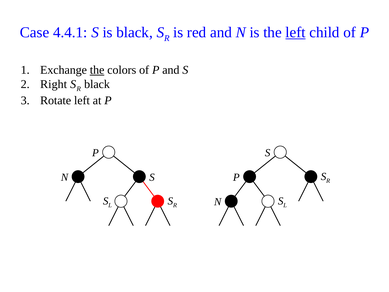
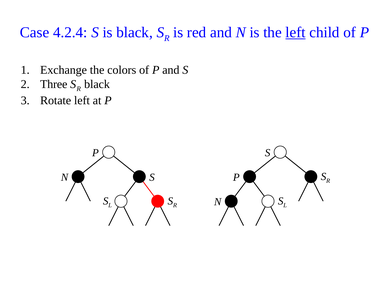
4.4.1: 4.4.1 -> 4.2.4
the at (97, 70) underline: present -> none
Right: Right -> Three
